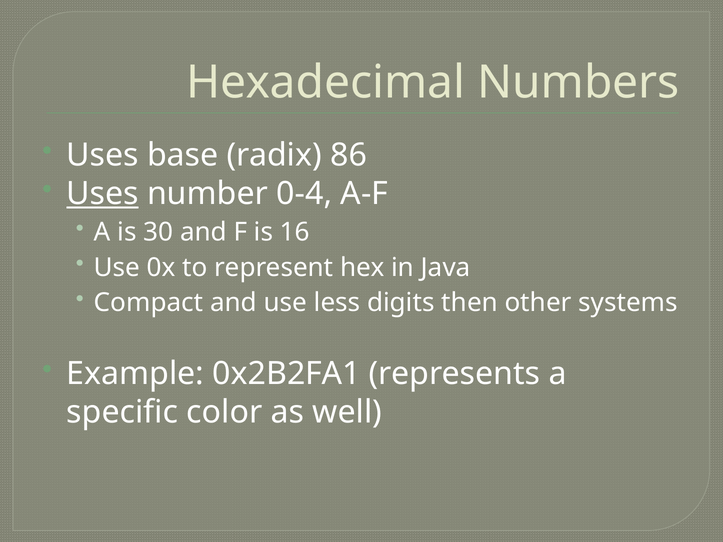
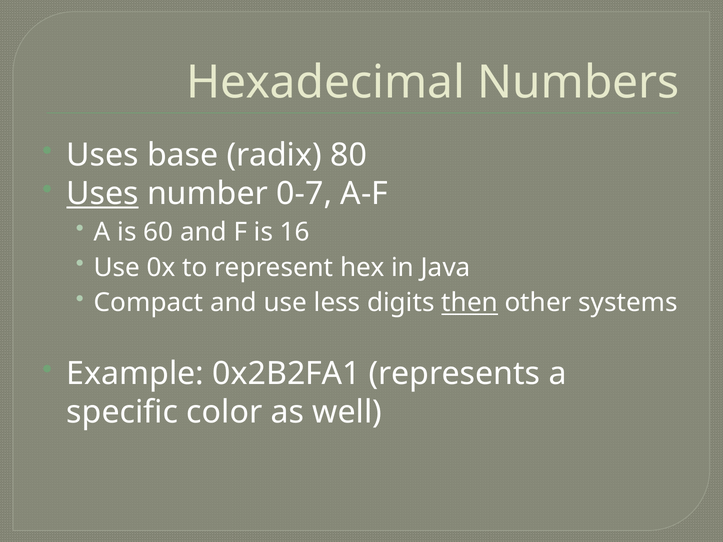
86: 86 -> 80
0-4: 0-4 -> 0-7
30: 30 -> 60
then underline: none -> present
